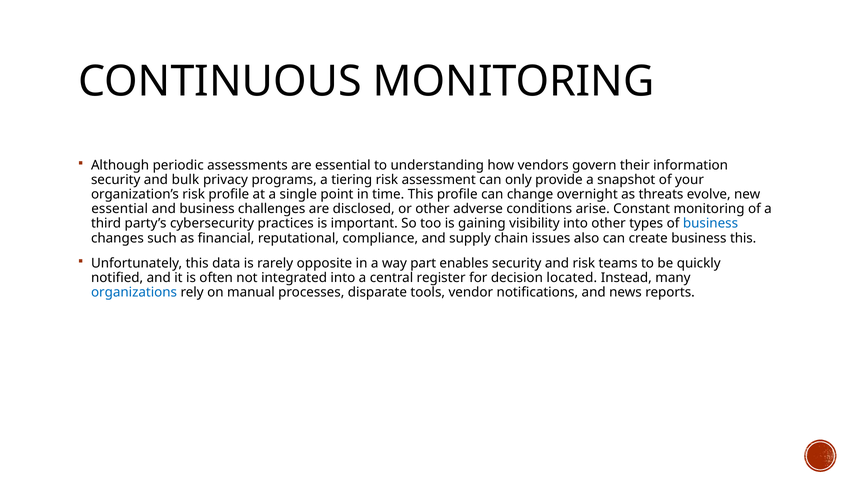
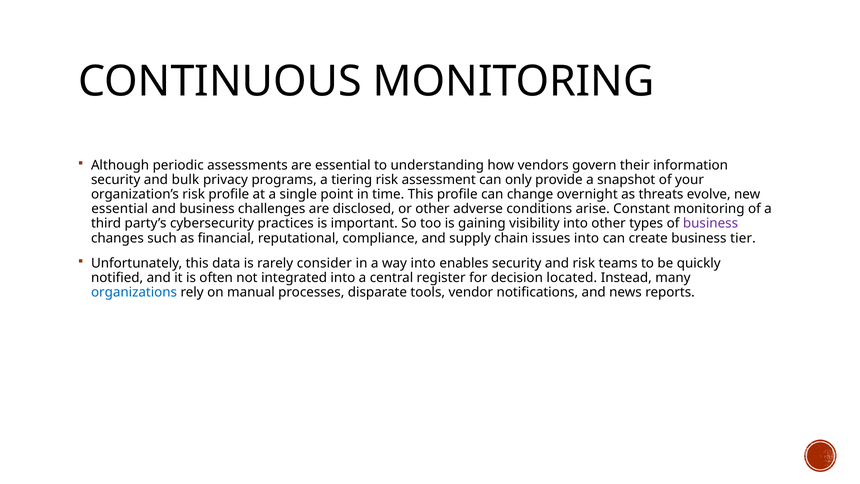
business at (711, 223) colour: blue -> purple
issues also: also -> into
business this: this -> tier
opposite: opposite -> consider
way part: part -> into
